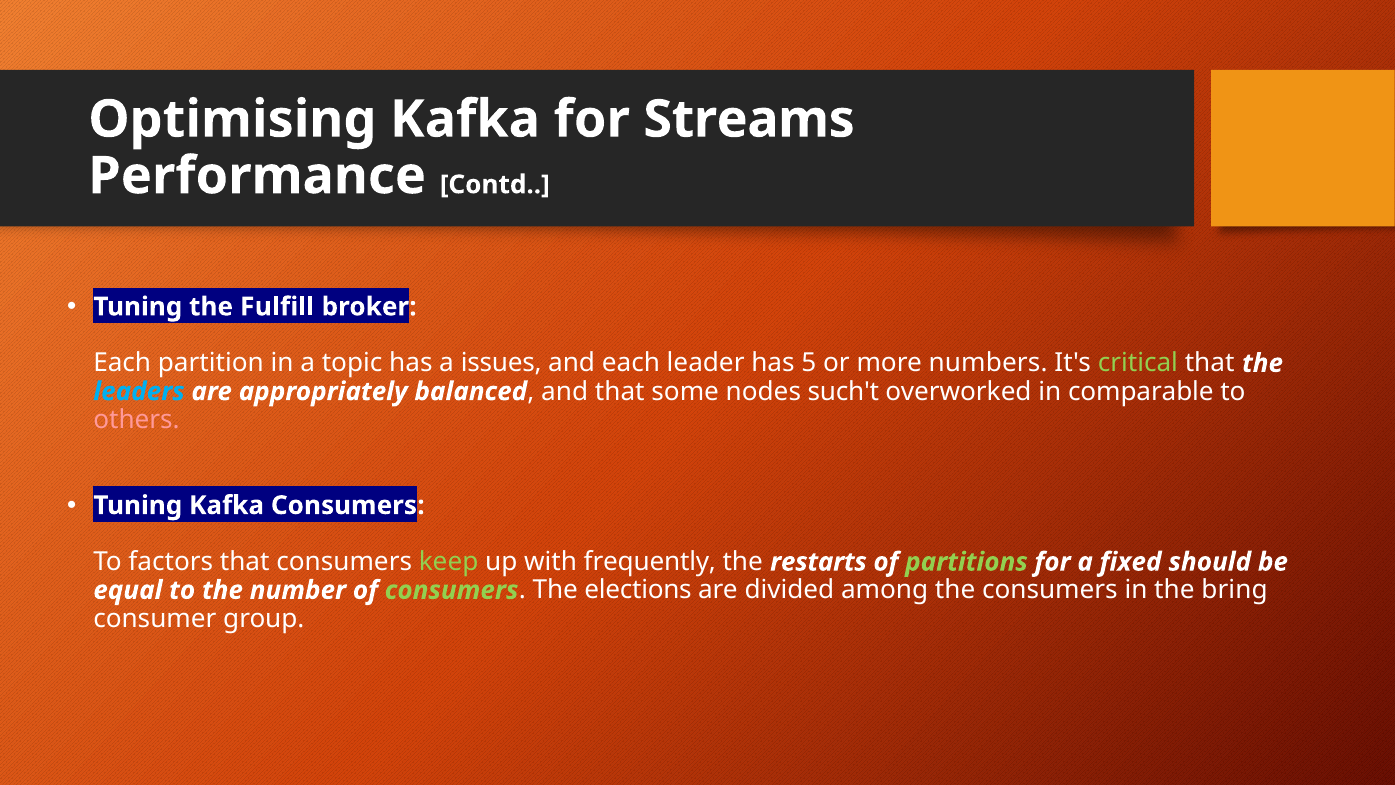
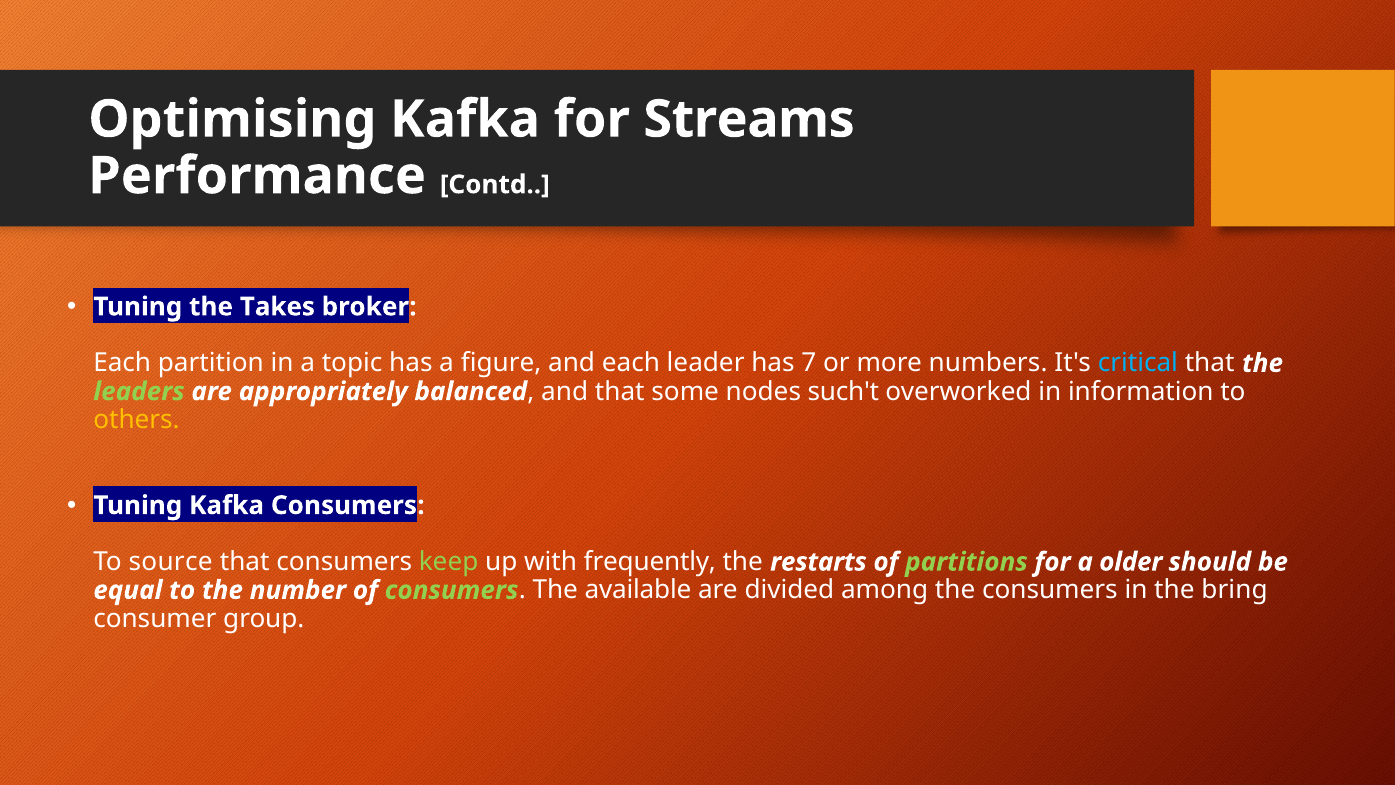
Fulfill: Fulfill -> Takes
issues: issues -> figure
5: 5 -> 7
critical colour: light green -> light blue
leaders colour: light blue -> light green
comparable: comparable -> information
others colour: pink -> yellow
factors: factors -> source
fixed: fixed -> older
elections: elections -> available
